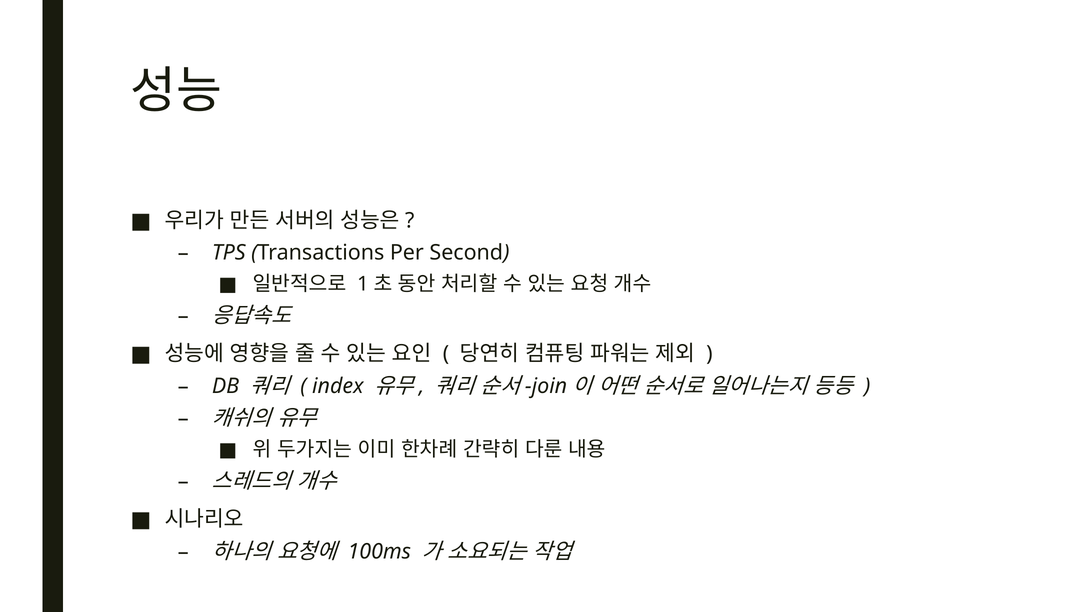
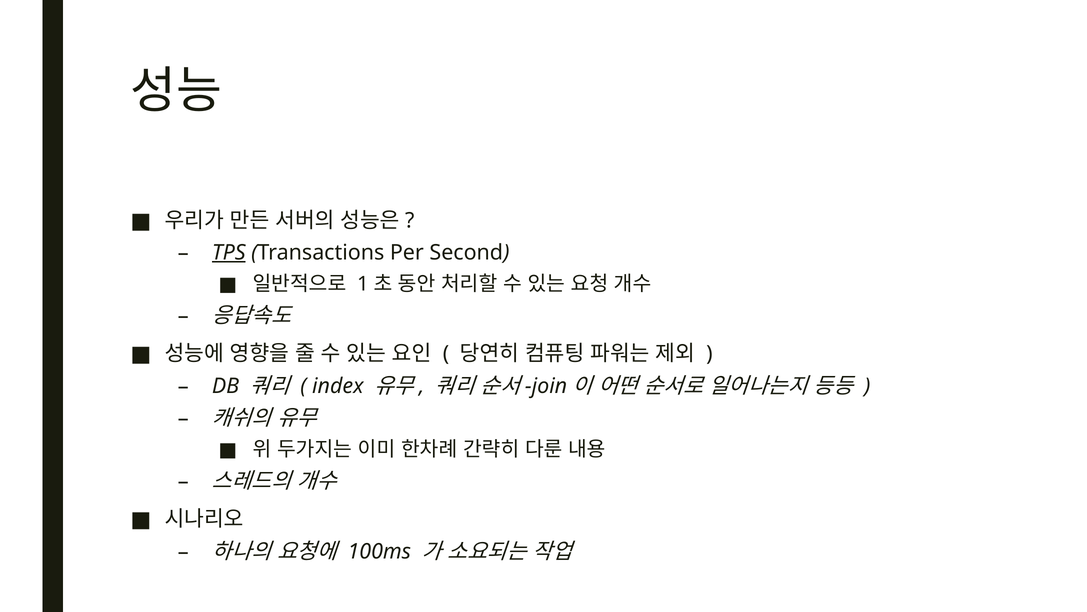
TPS underline: none -> present
